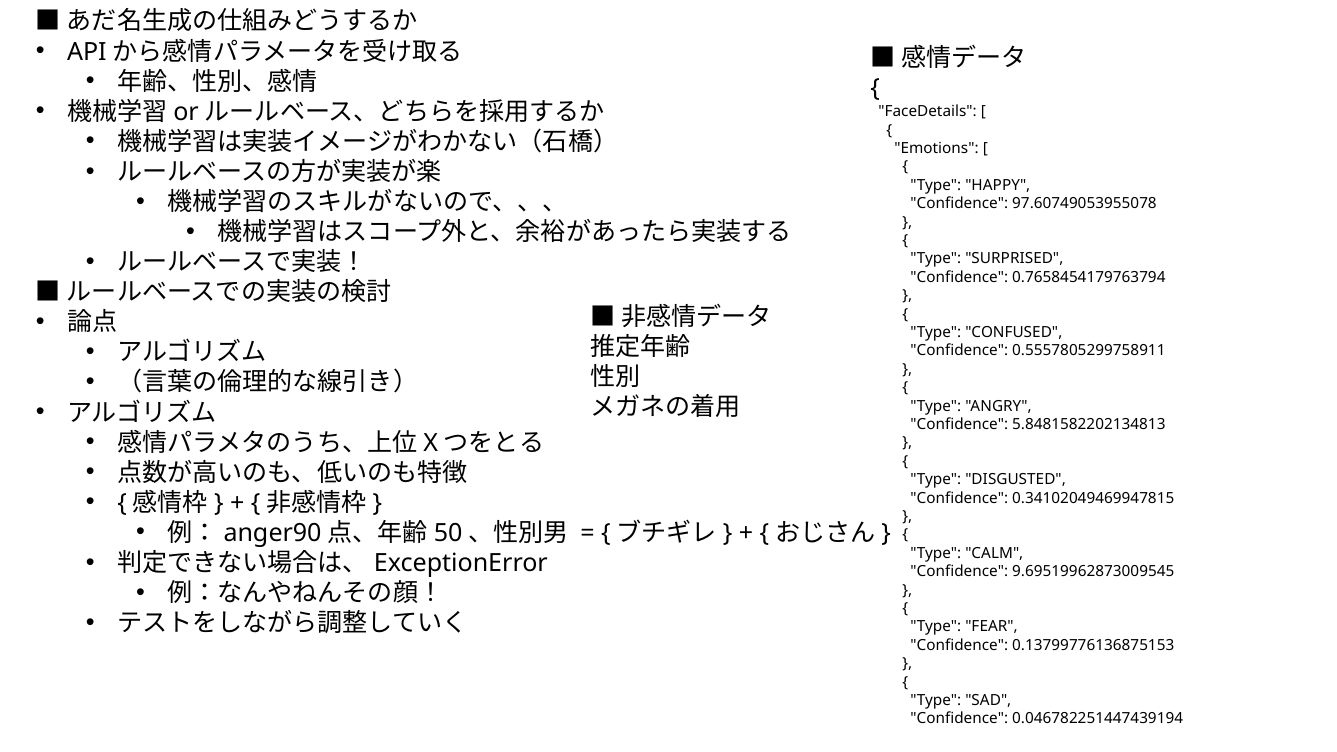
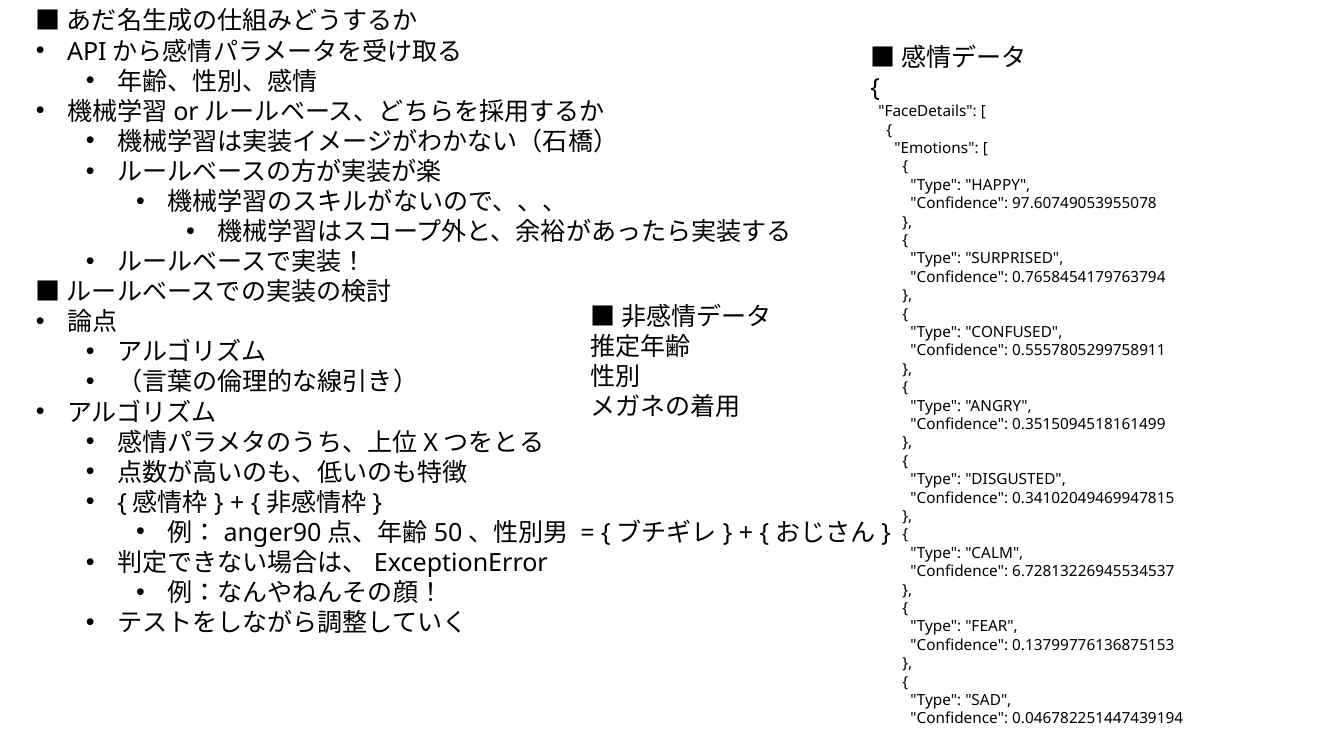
5.8481582202134813: 5.8481582202134813 -> 0.3515094518161499
9.69519962873009545: 9.69519962873009545 -> 6.72813226945534537
